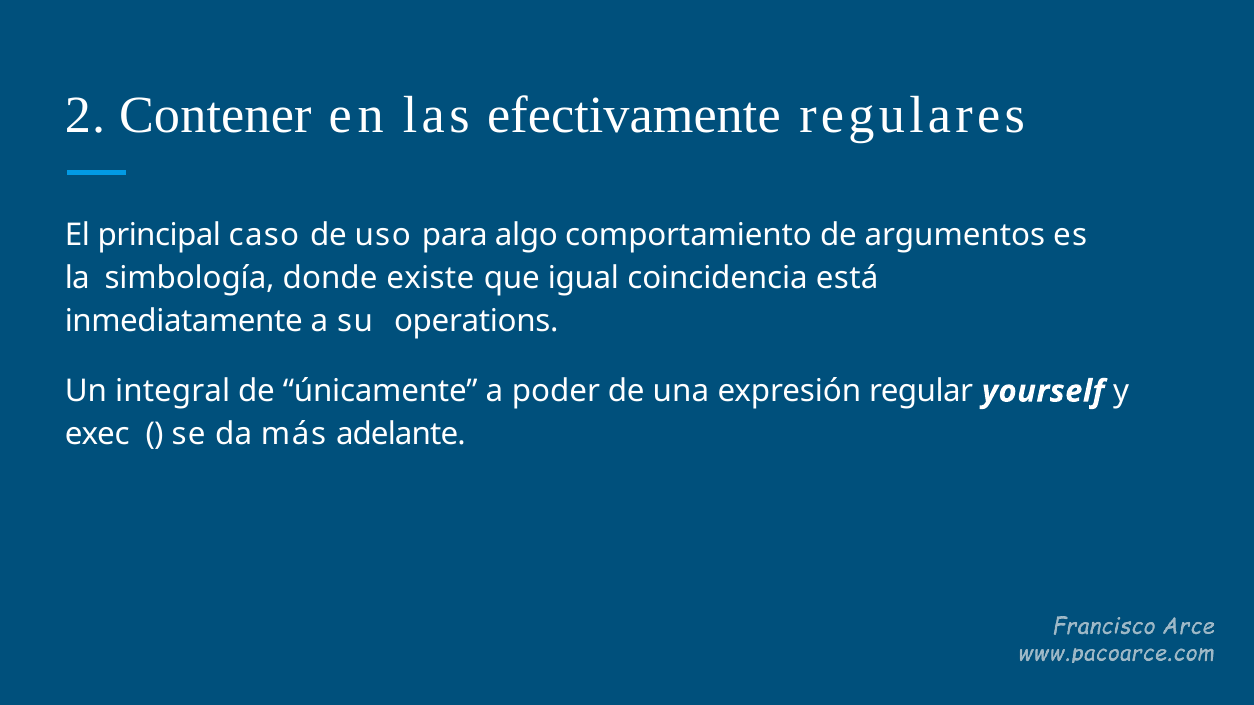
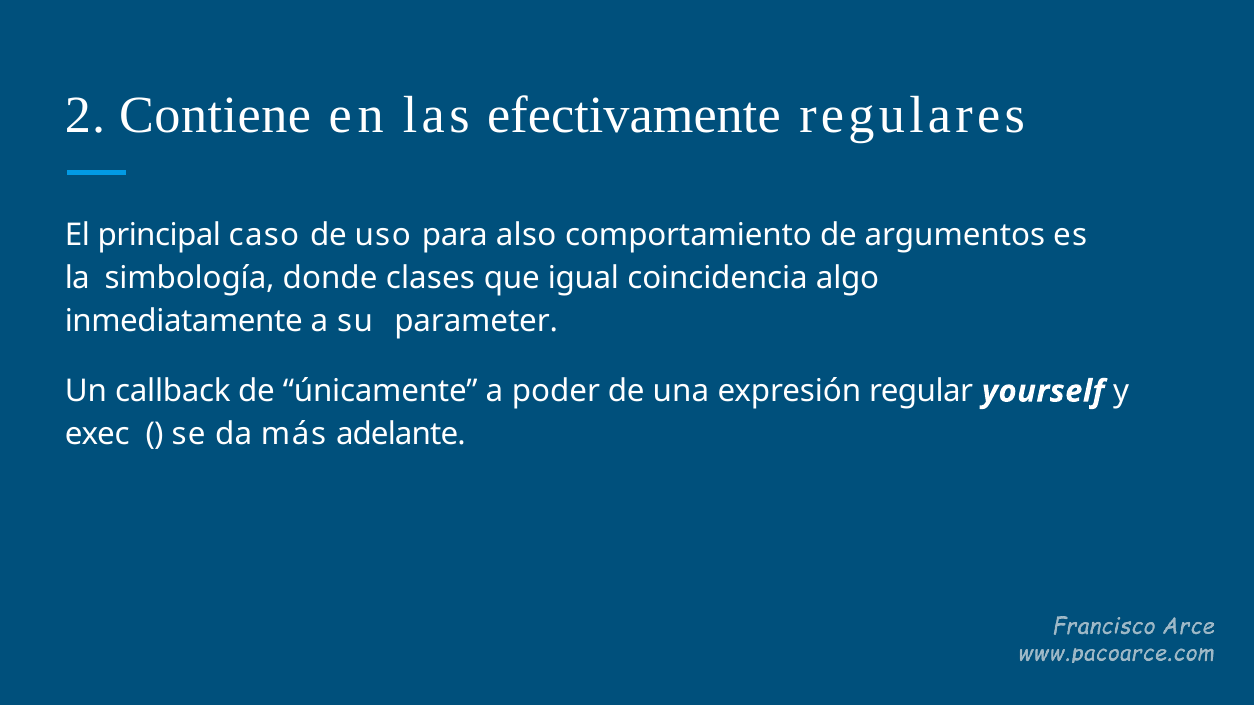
Contener: Contener -> Contiene
algo: algo -> also
existe: existe -> clases
está: está -> algo
operations: operations -> parameter
integral: integral -> callback
